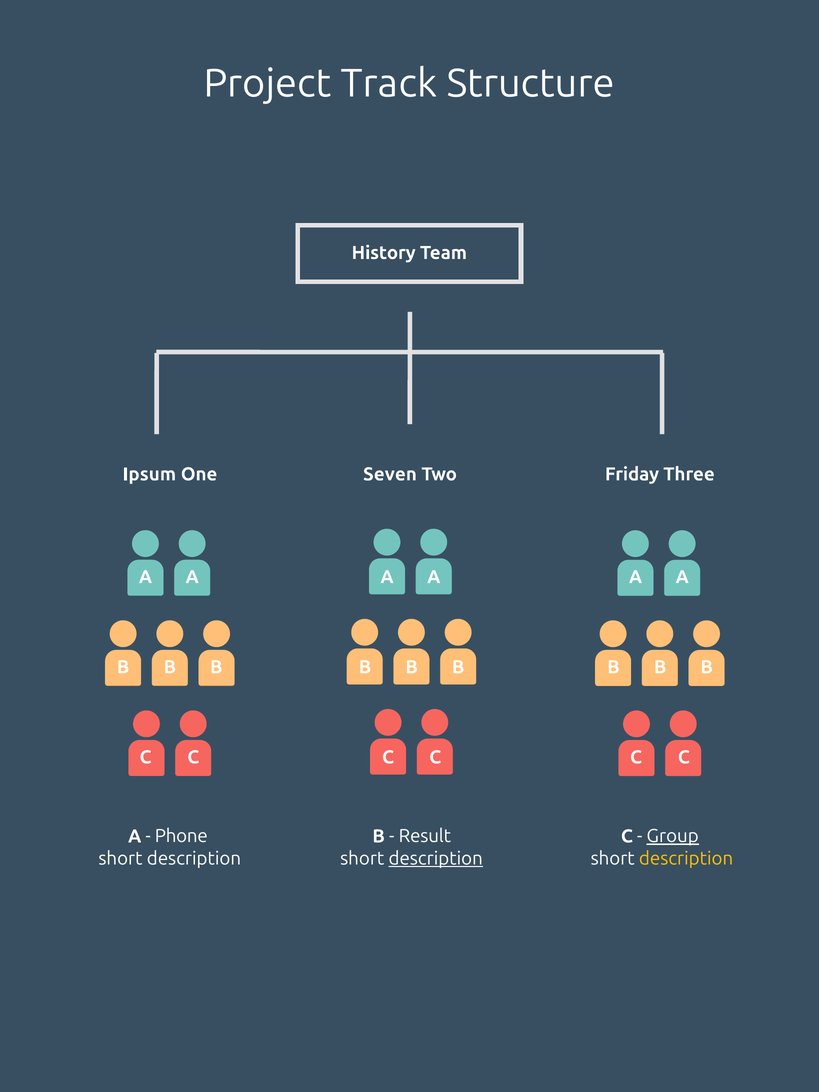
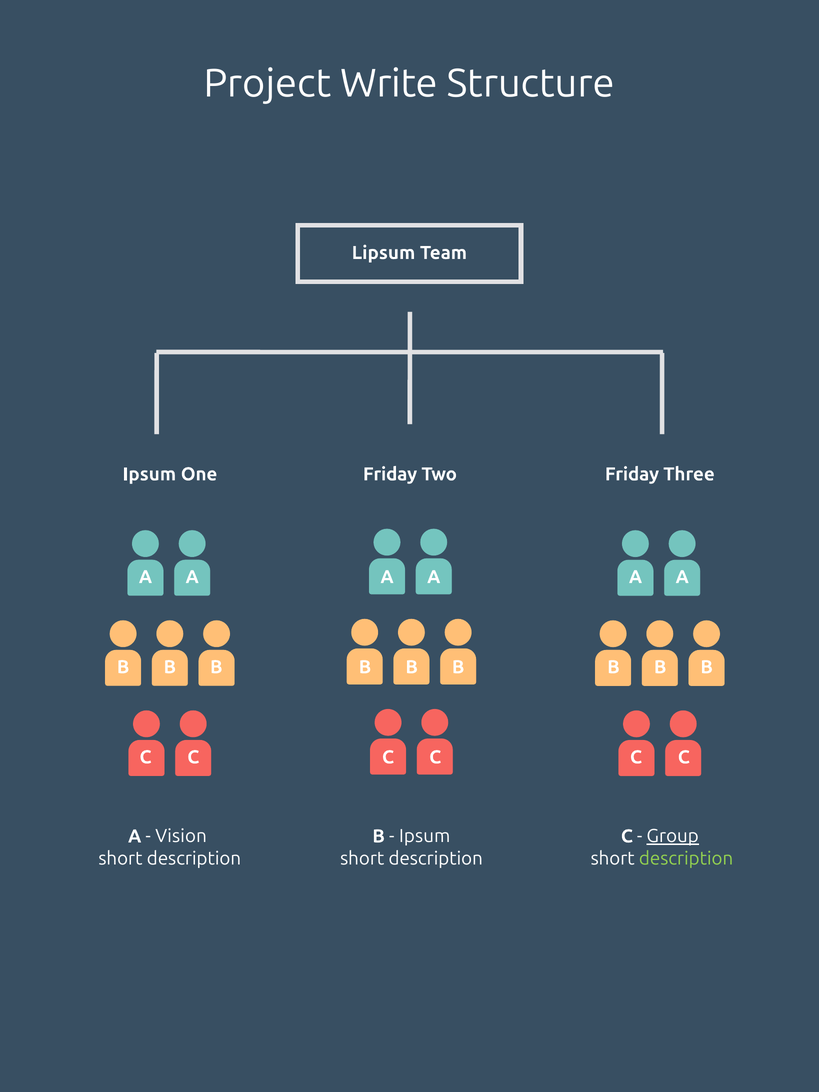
Track: Track -> Write
History: History -> Lipsum
One Seven: Seven -> Friday
Phone: Phone -> Vision
Result at (425, 836): Result -> Ipsum
description at (436, 859) underline: present -> none
description at (686, 859) colour: yellow -> light green
